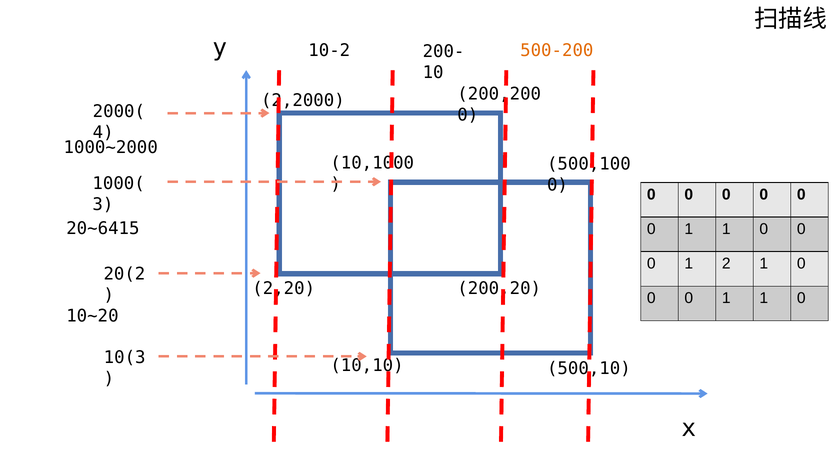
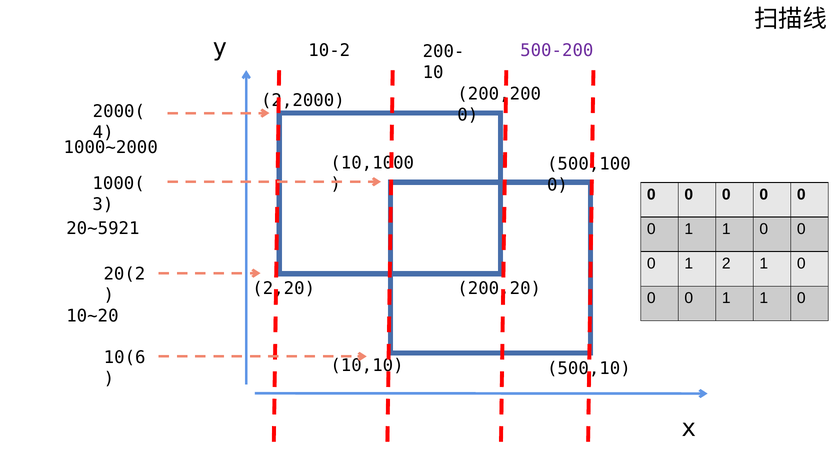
500-200 colour: orange -> purple
20~6415: 20~6415 -> 20~5921
10(3: 10(3 -> 10(6
